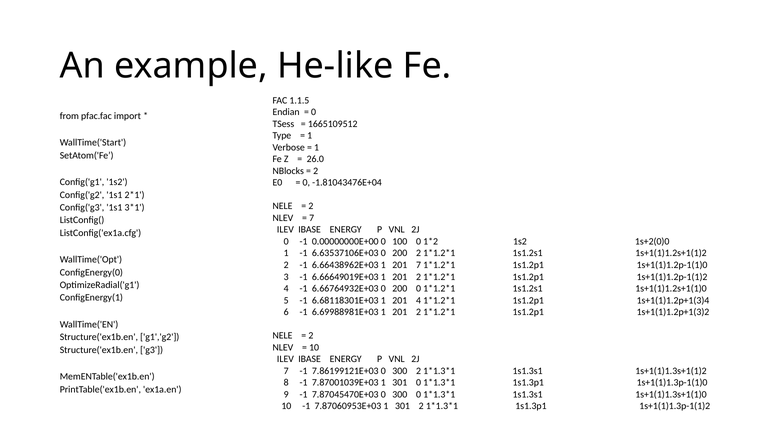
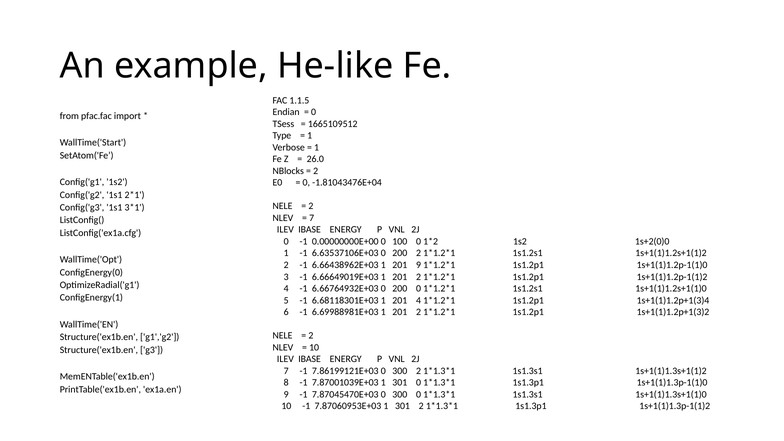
201 7: 7 -> 9
